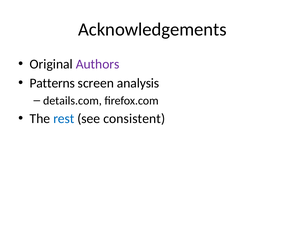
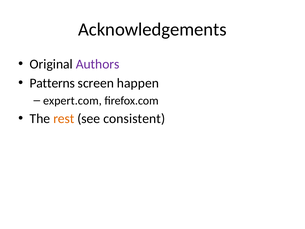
analysis: analysis -> happen
details.com: details.com -> expert.com
rest colour: blue -> orange
